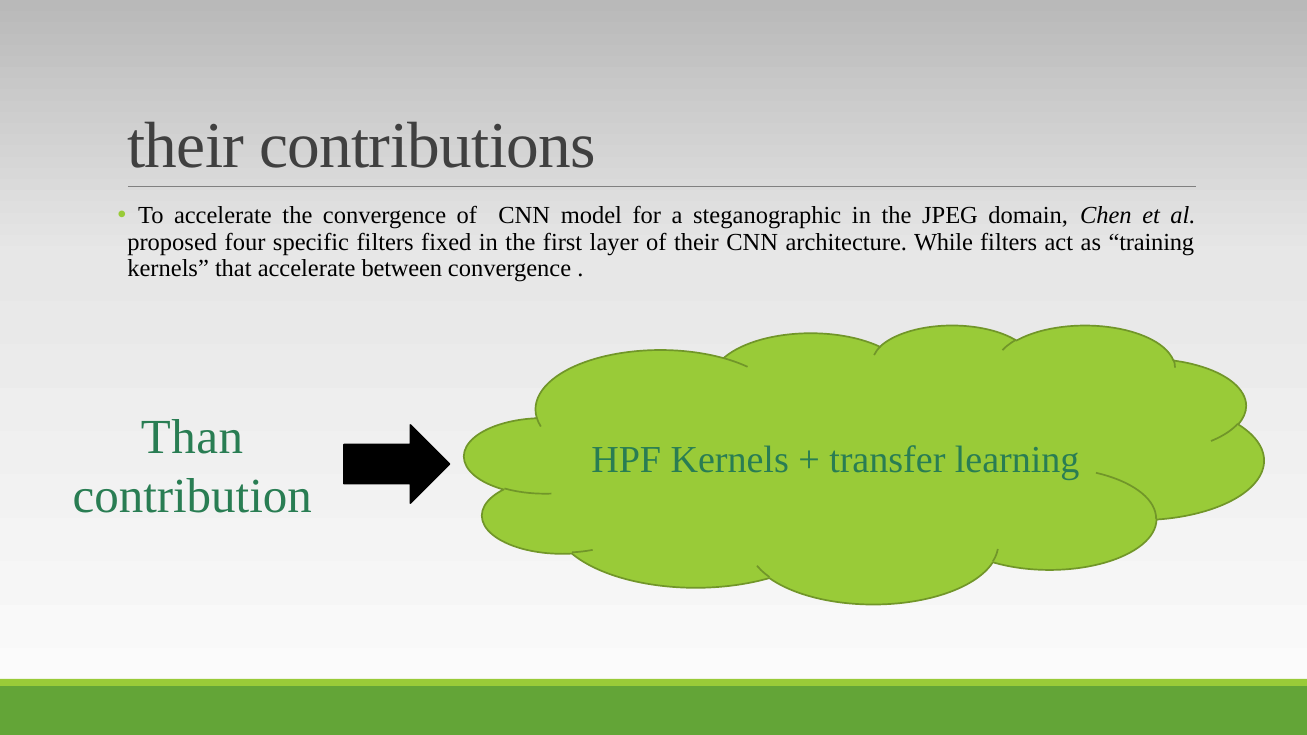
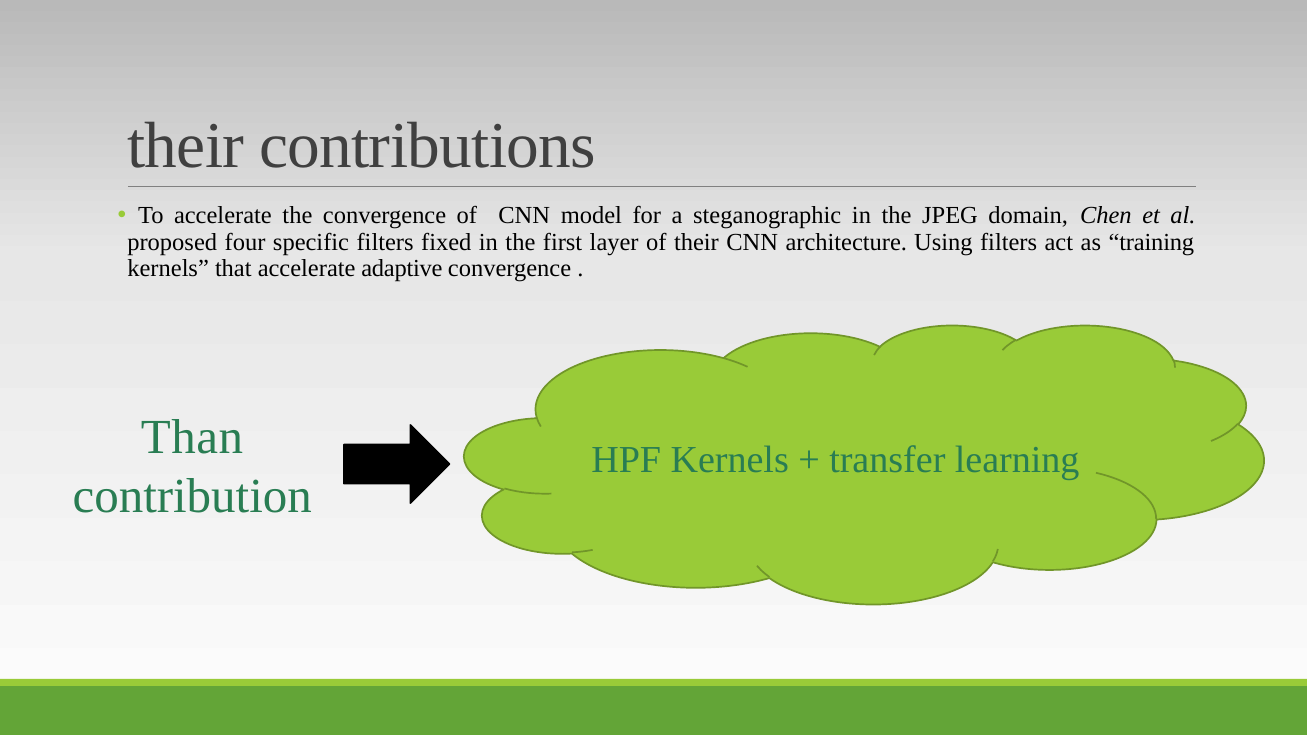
While: While -> Using
between: between -> adaptive
